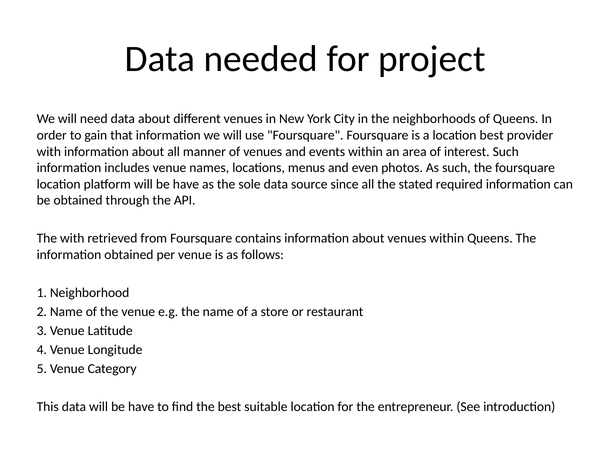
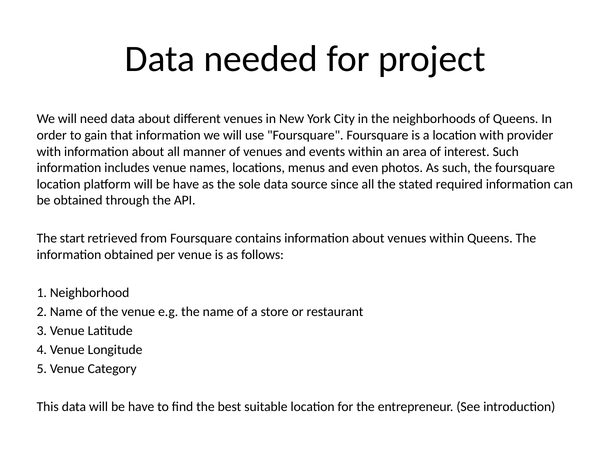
location best: best -> with
The with: with -> start
